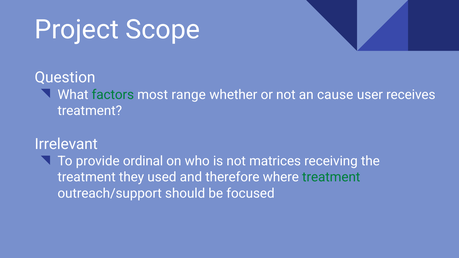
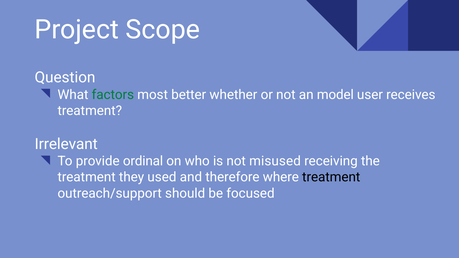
range: range -> better
cause: cause -> model
matrices: matrices -> misused
treatment at (331, 177) colour: green -> black
